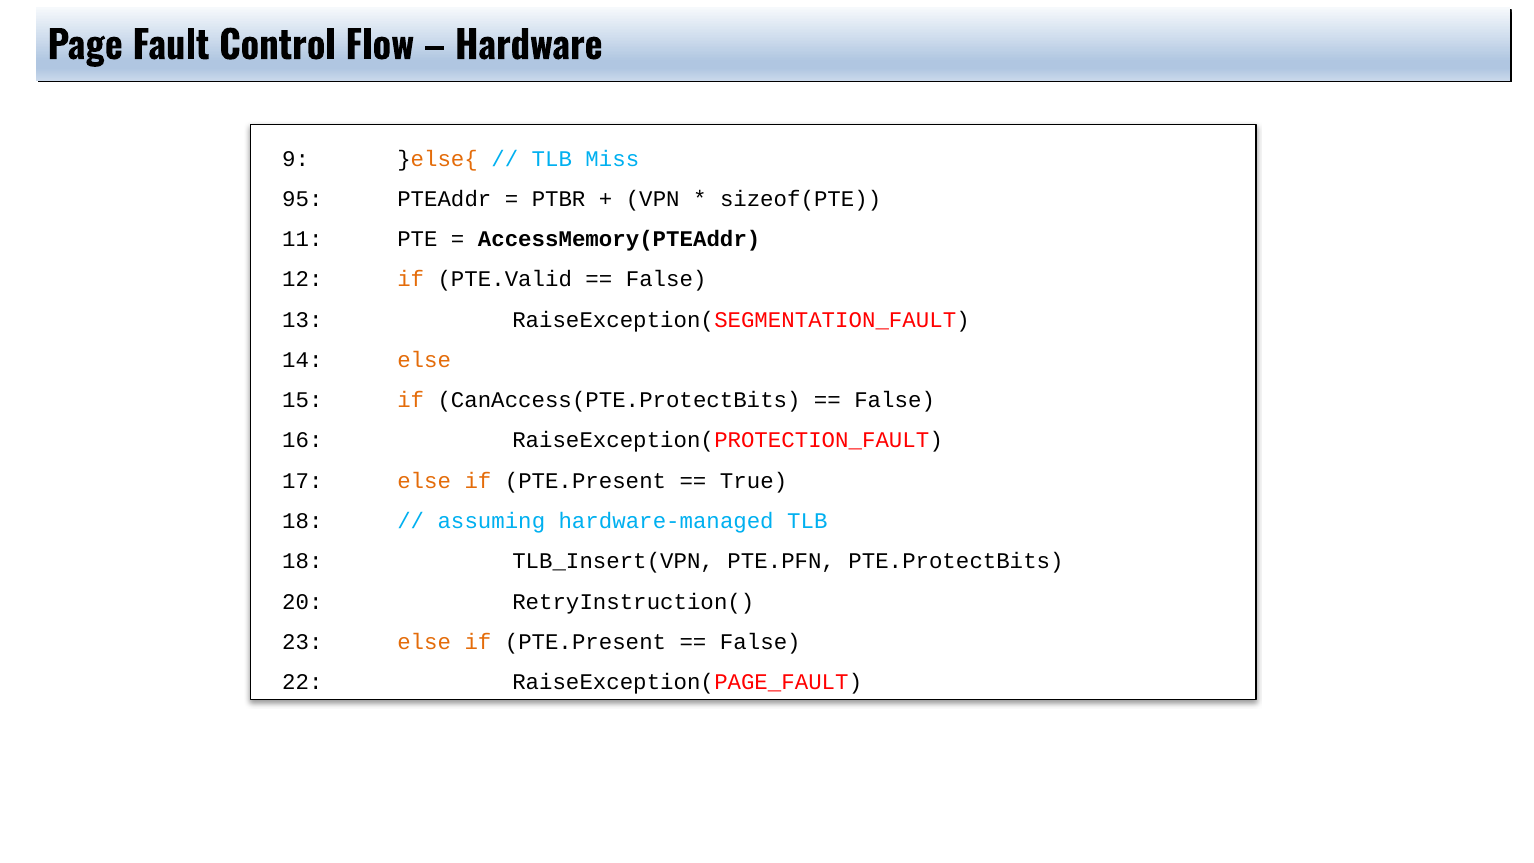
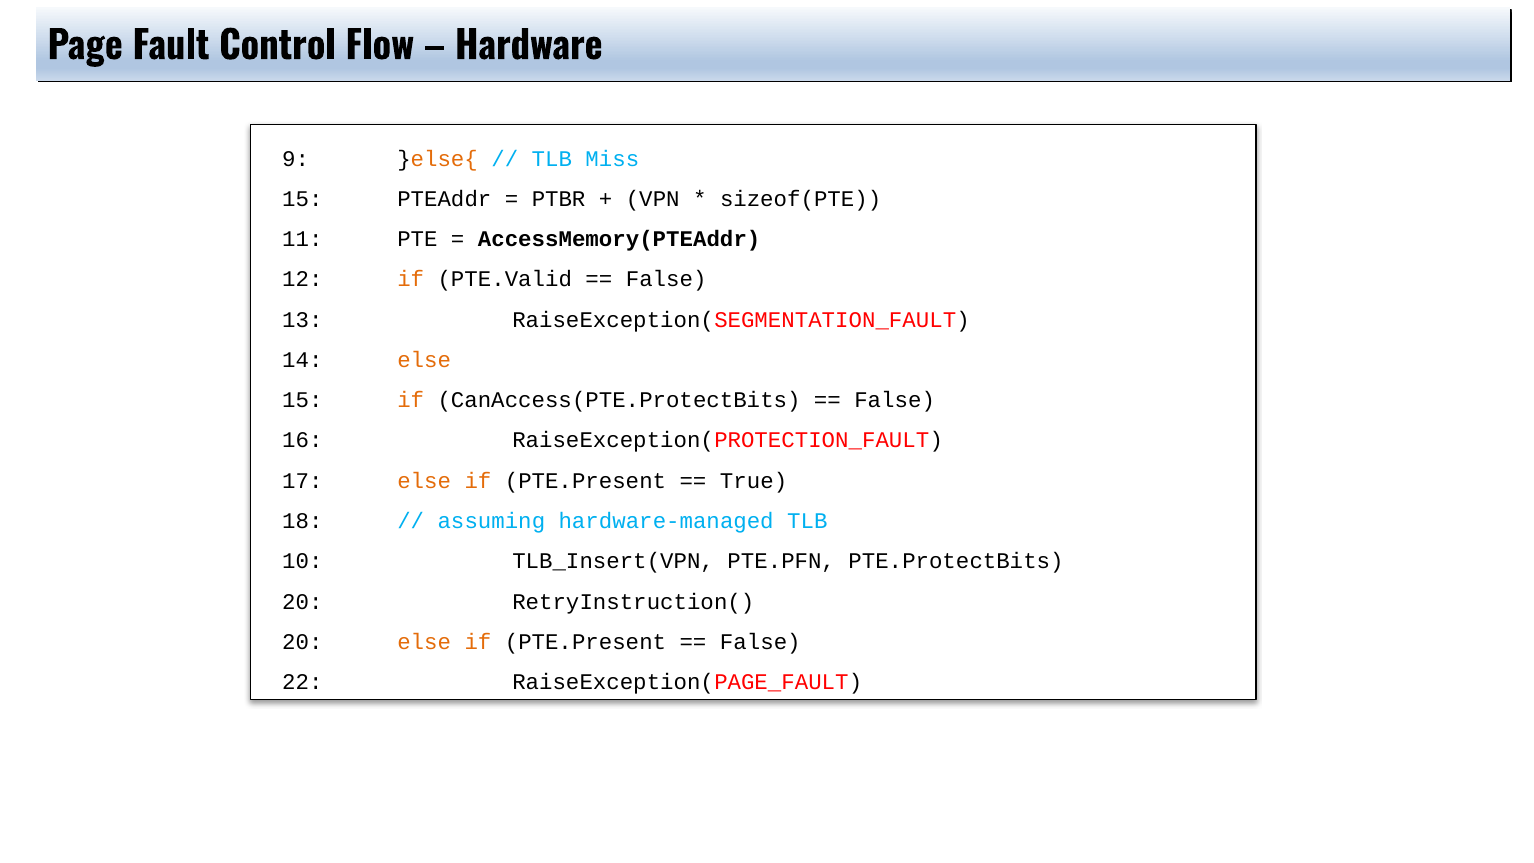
95 at (302, 199): 95 -> 15
18 at (302, 561): 18 -> 10
23 at (302, 642): 23 -> 20
